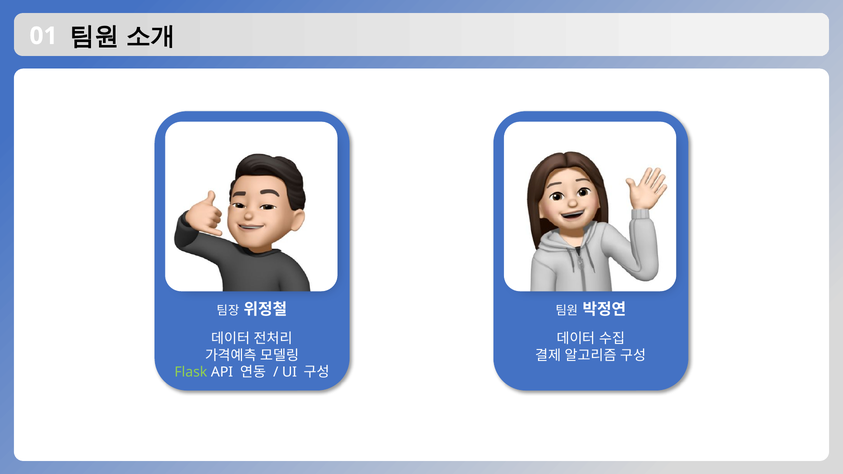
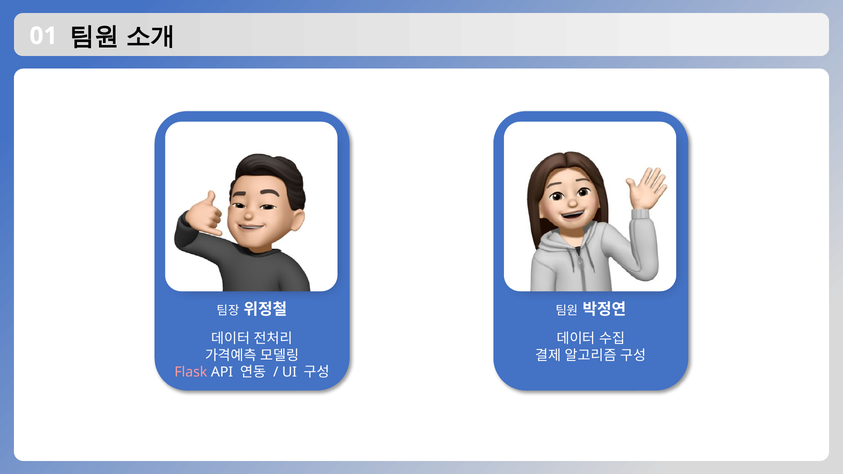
Flask colour: light green -> pink
